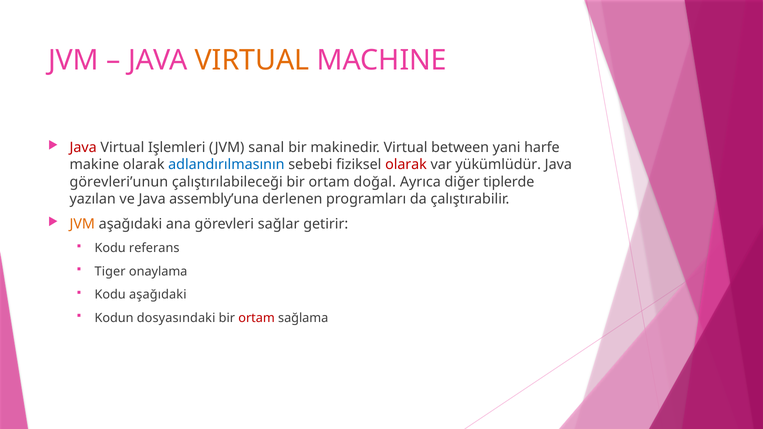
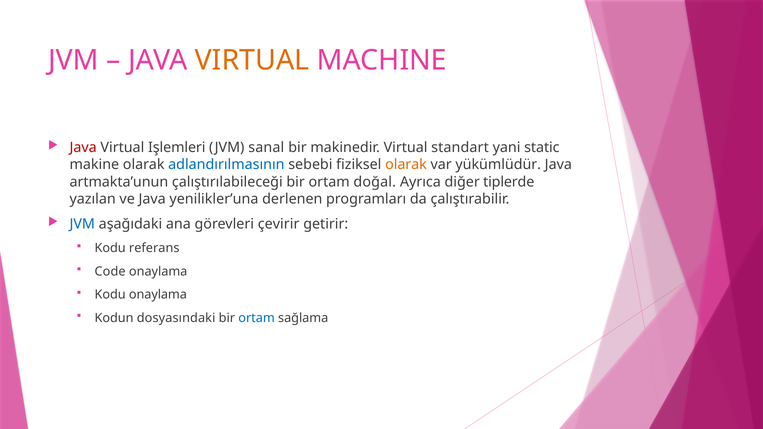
between: between -> standart
harfe: harfe -> static
olarak at (406, 165) colour: red -> orange
görevleri’unun: görevleri’unun -> artmakta’unun
assembly’una: assembly’una -> yenilikler’una
JVM at (82, 224) colour: orange -> blue
sağlar: sağlar -> çevirir
Tiger: Tiger -> Code
Kodu aşağıdaki: aşağıdaki -> onaylama
ortam at (257, 318) colour: red -> blue
